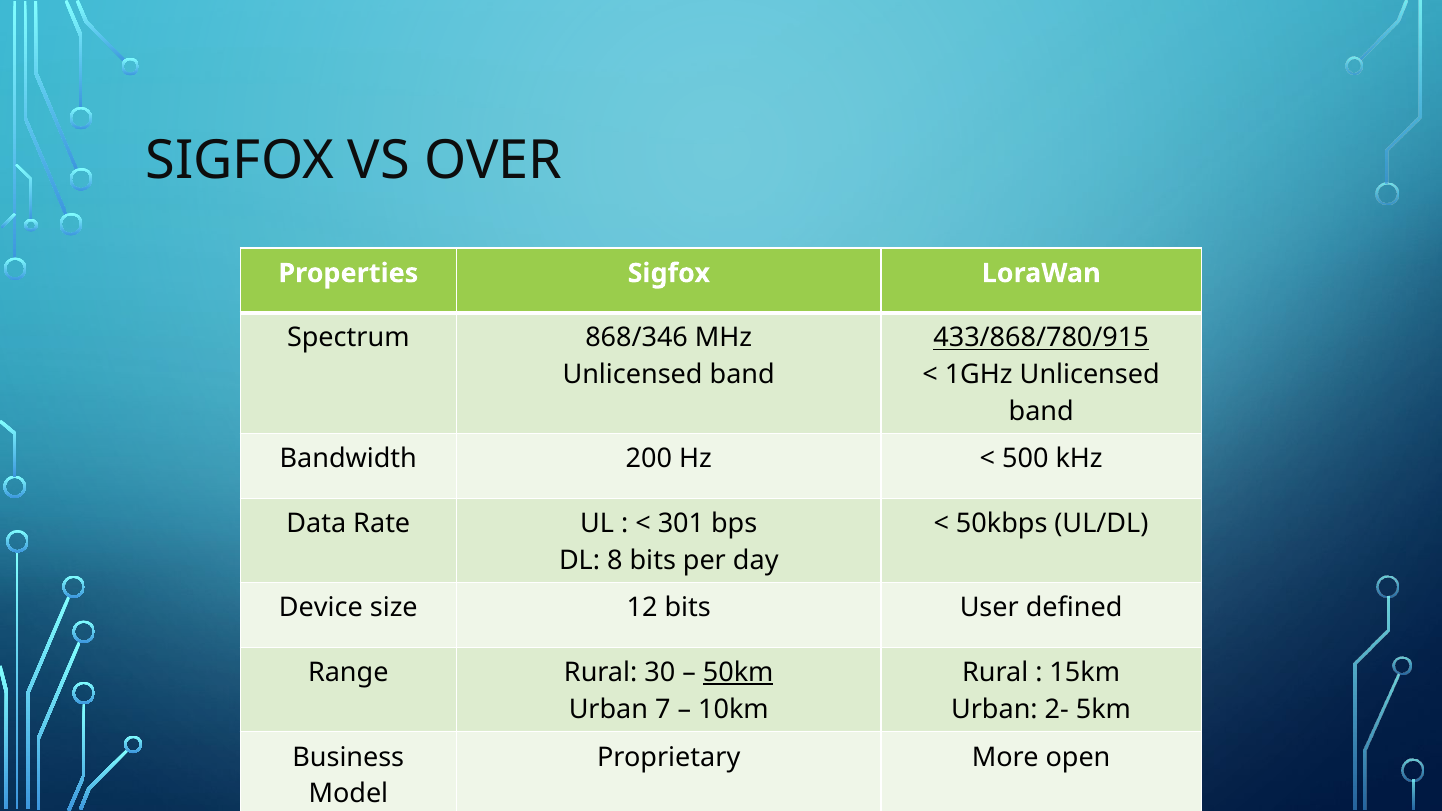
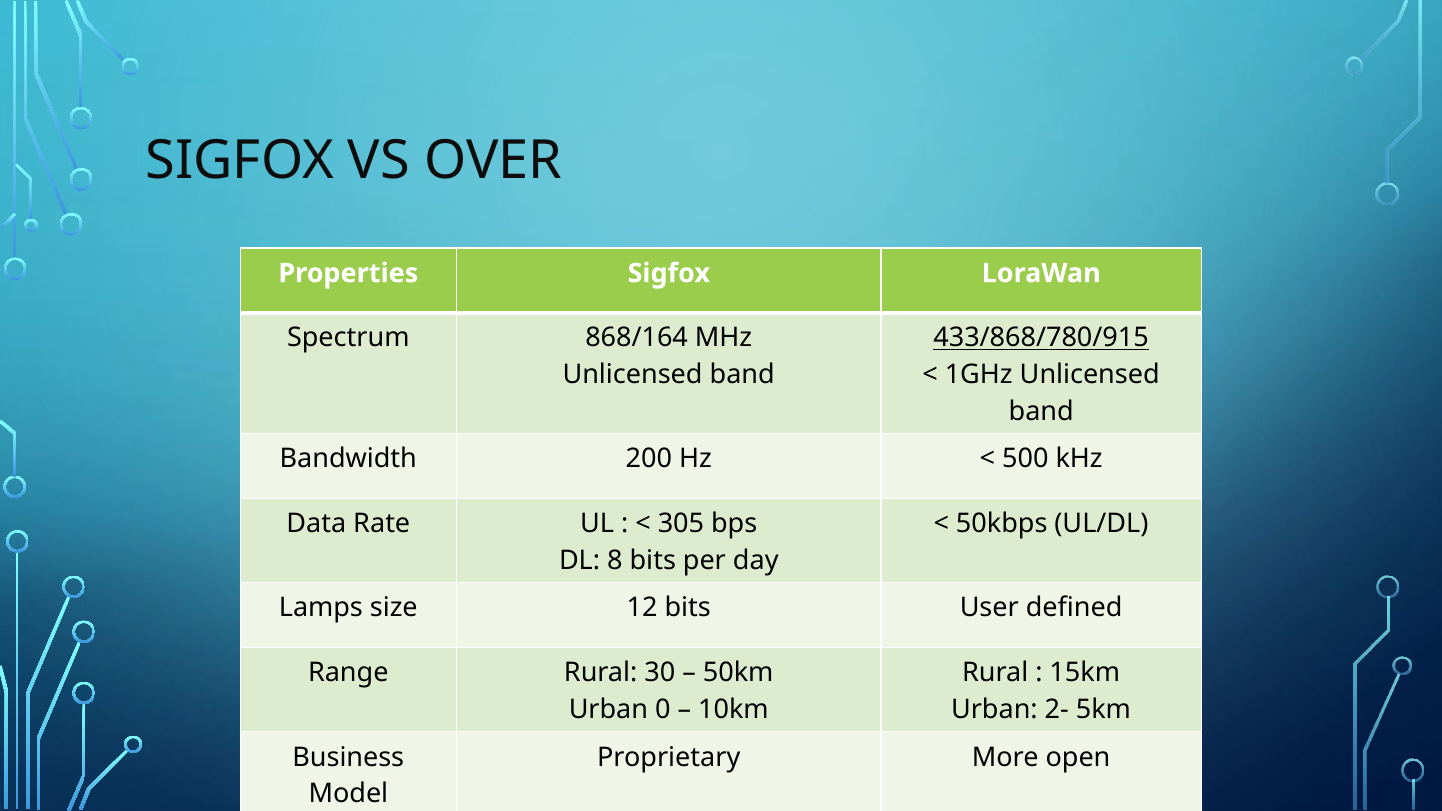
868/346: 868/346 -> 868/164
301: 301 -> 305
Device: Device -> Lamps
50km underline: present -> none
7: 7 -> 0
